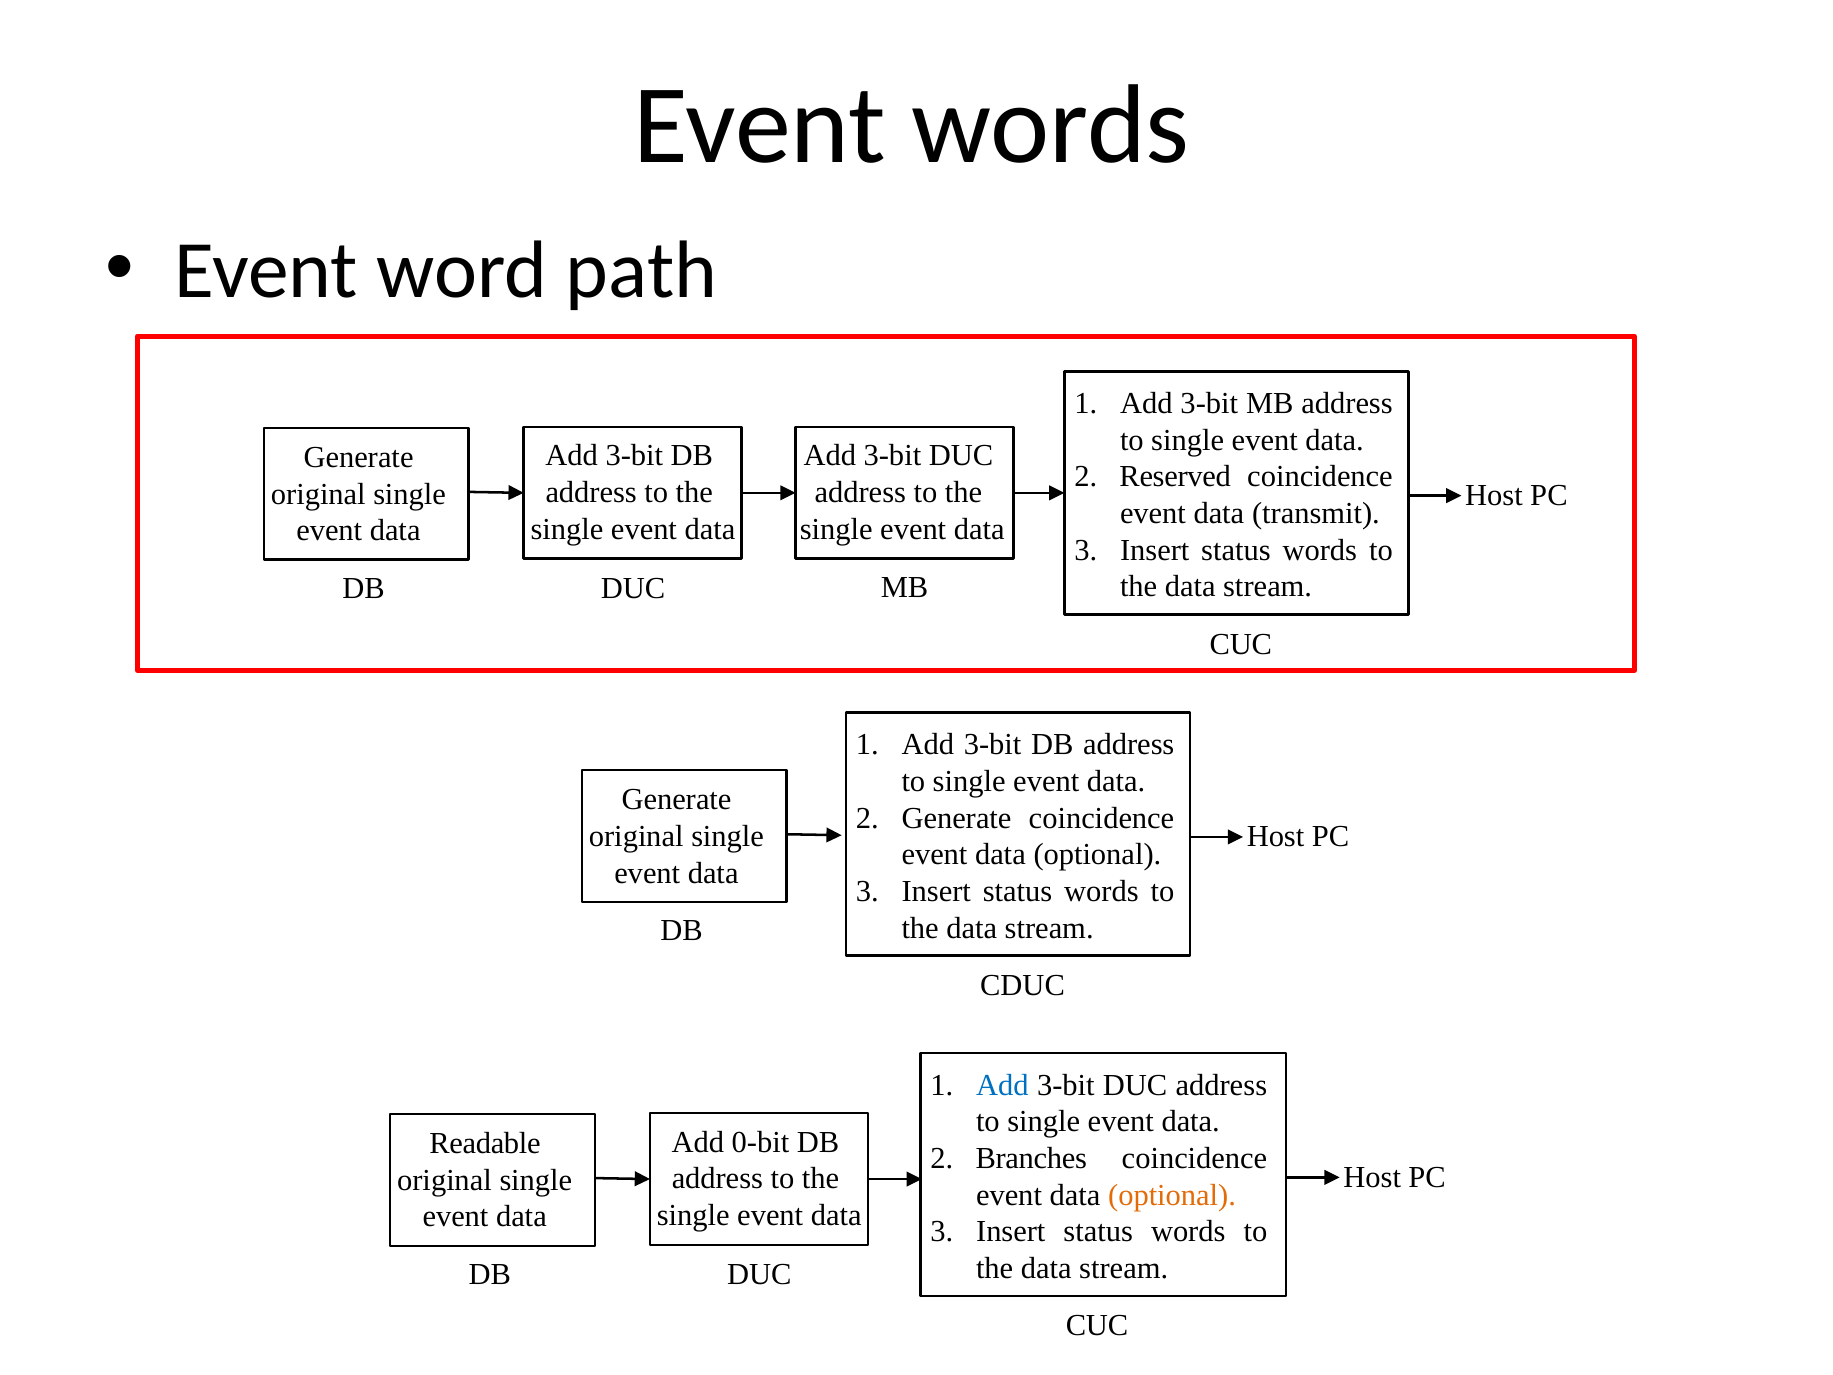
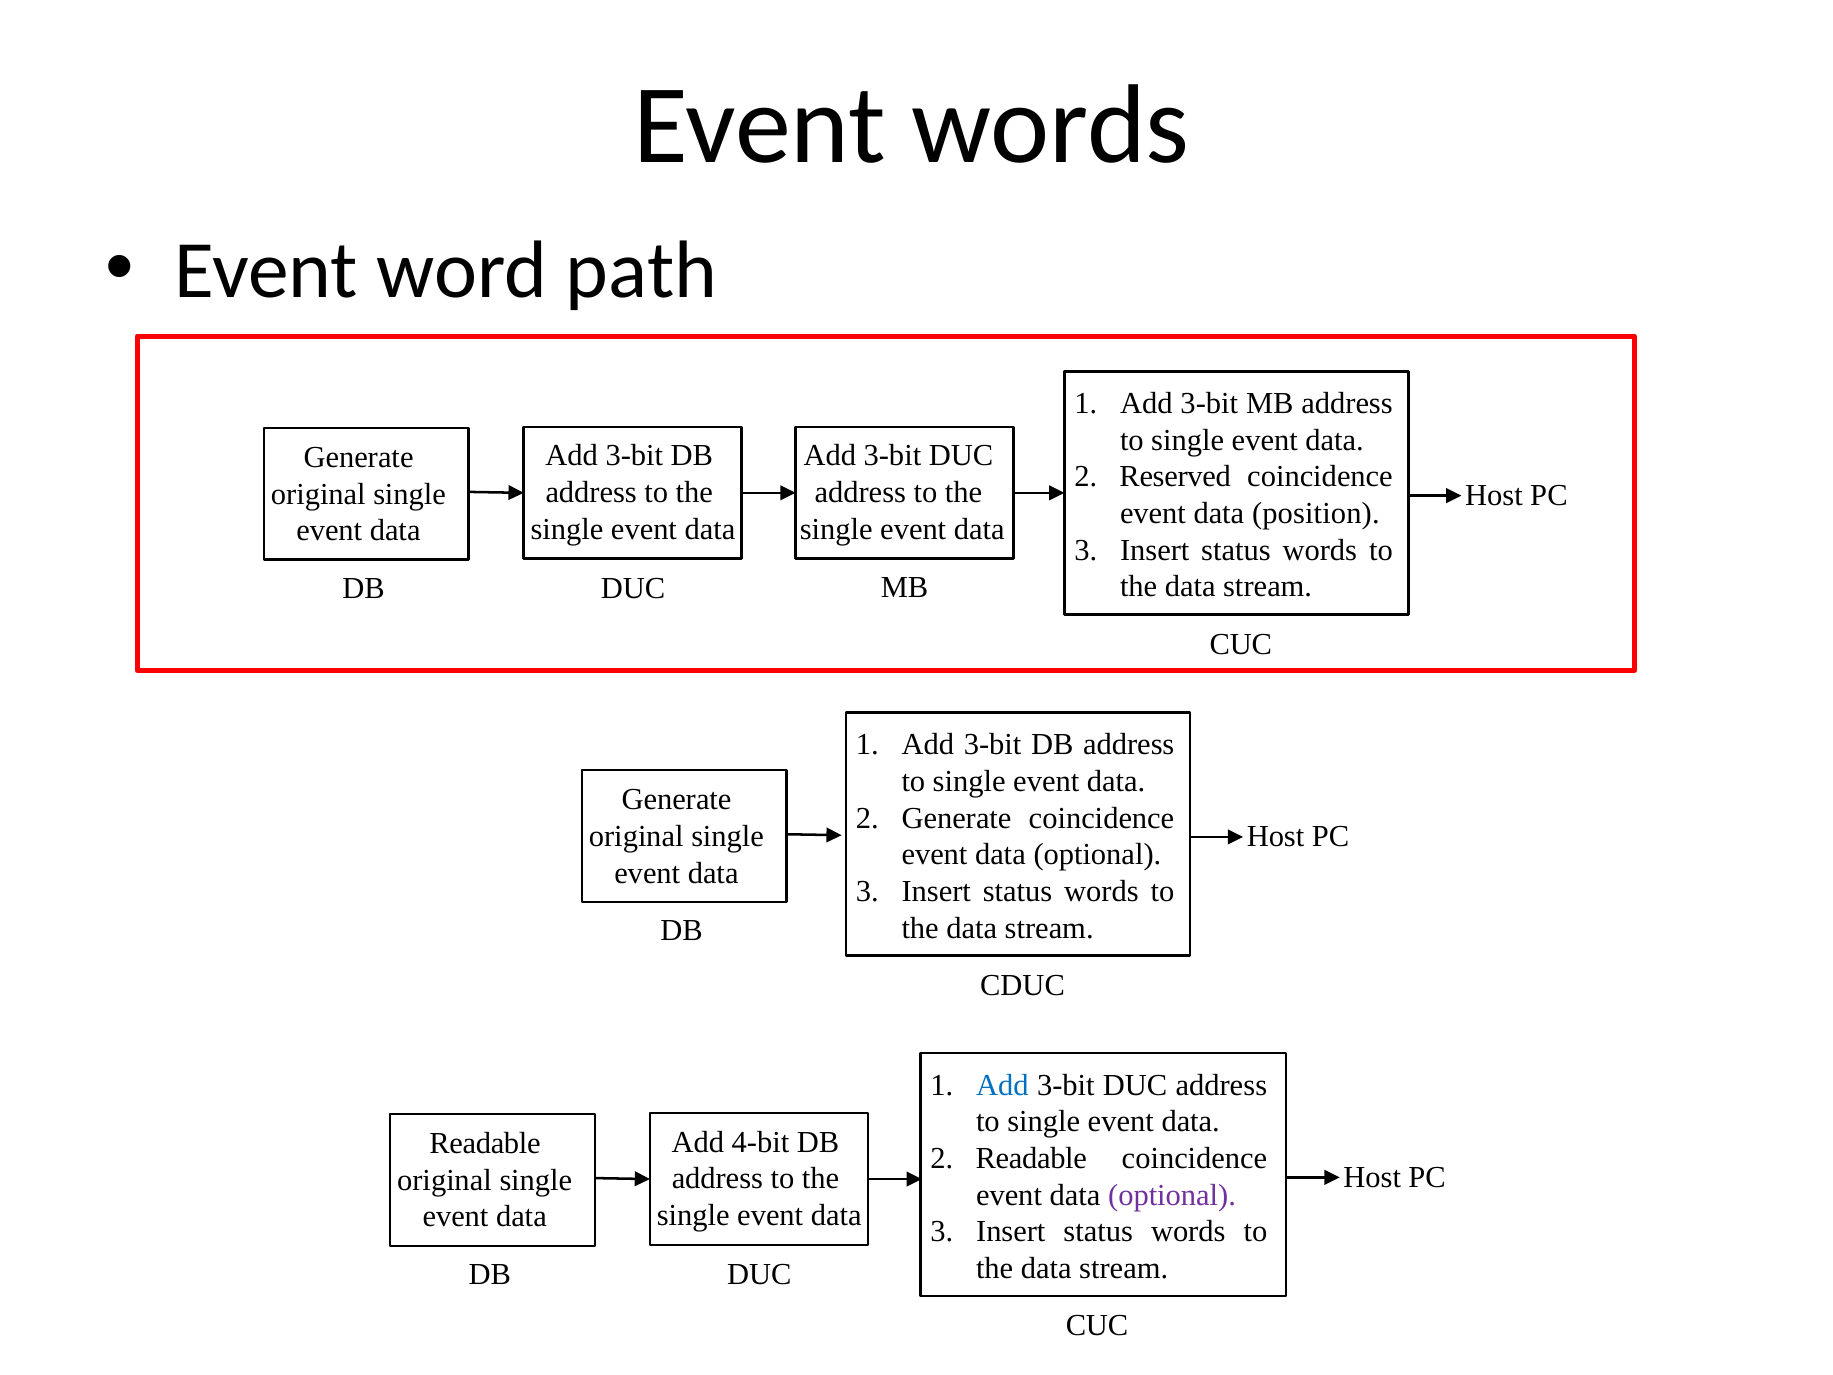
transmit: transmit -> position
0-bit: 0-bit -> 4-bit
Branches at (1031, 1158): Branches -> Readable
optional at (1172, 1195) colour: orange -> purple
